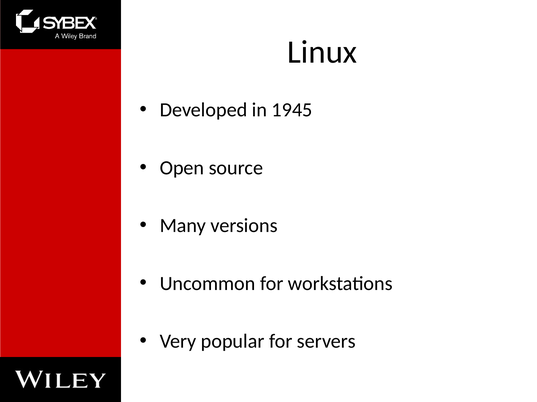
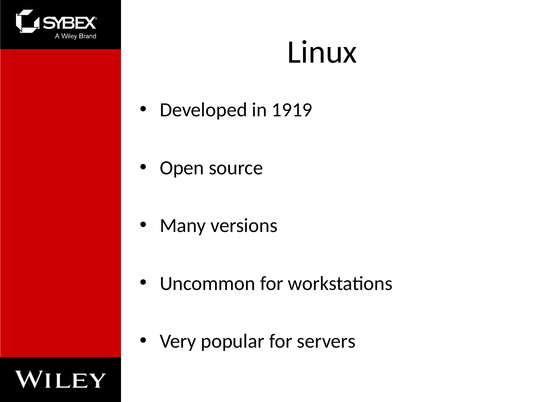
1945: 1945 -> 1919
